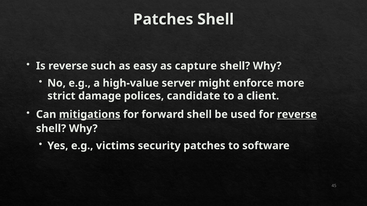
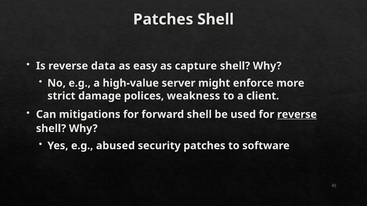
such: such -> data
candidate: candidate -> weakness
mitigations underline: present -> none
victims: victims -> abused
